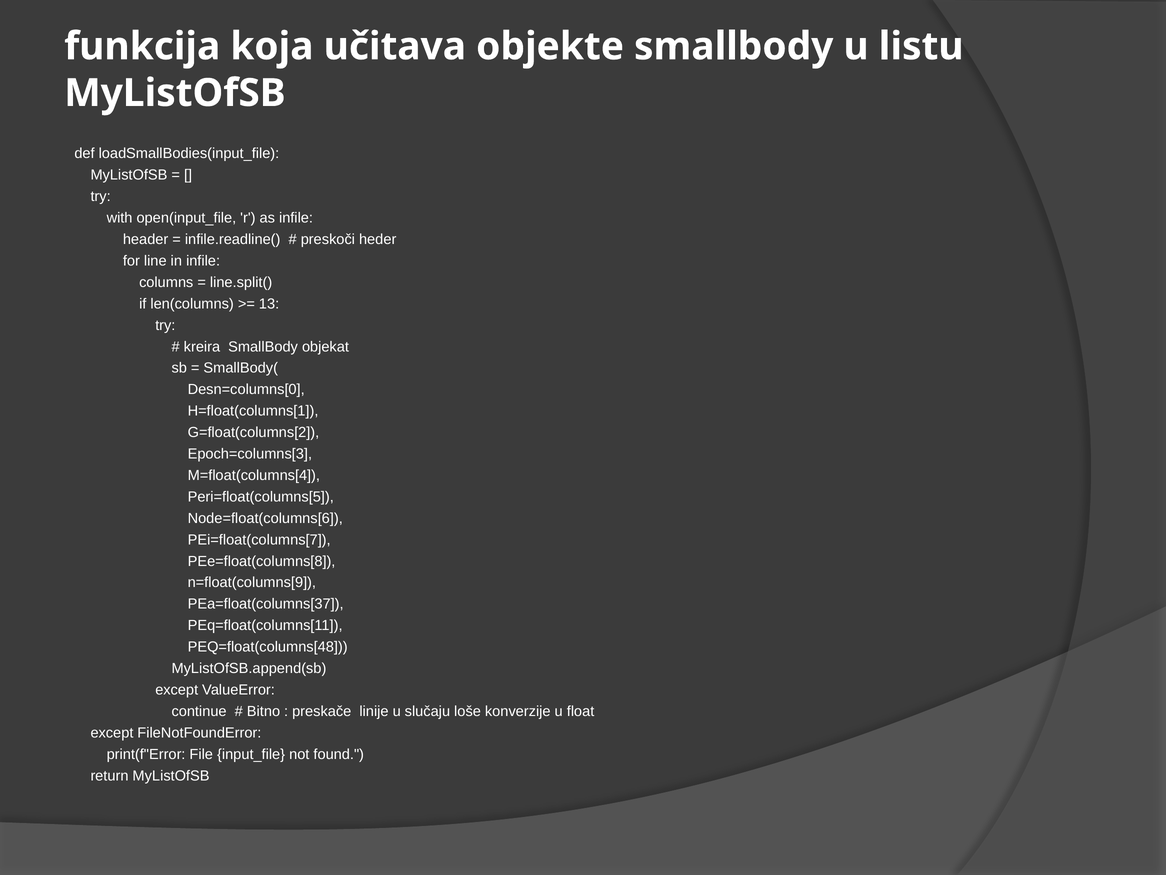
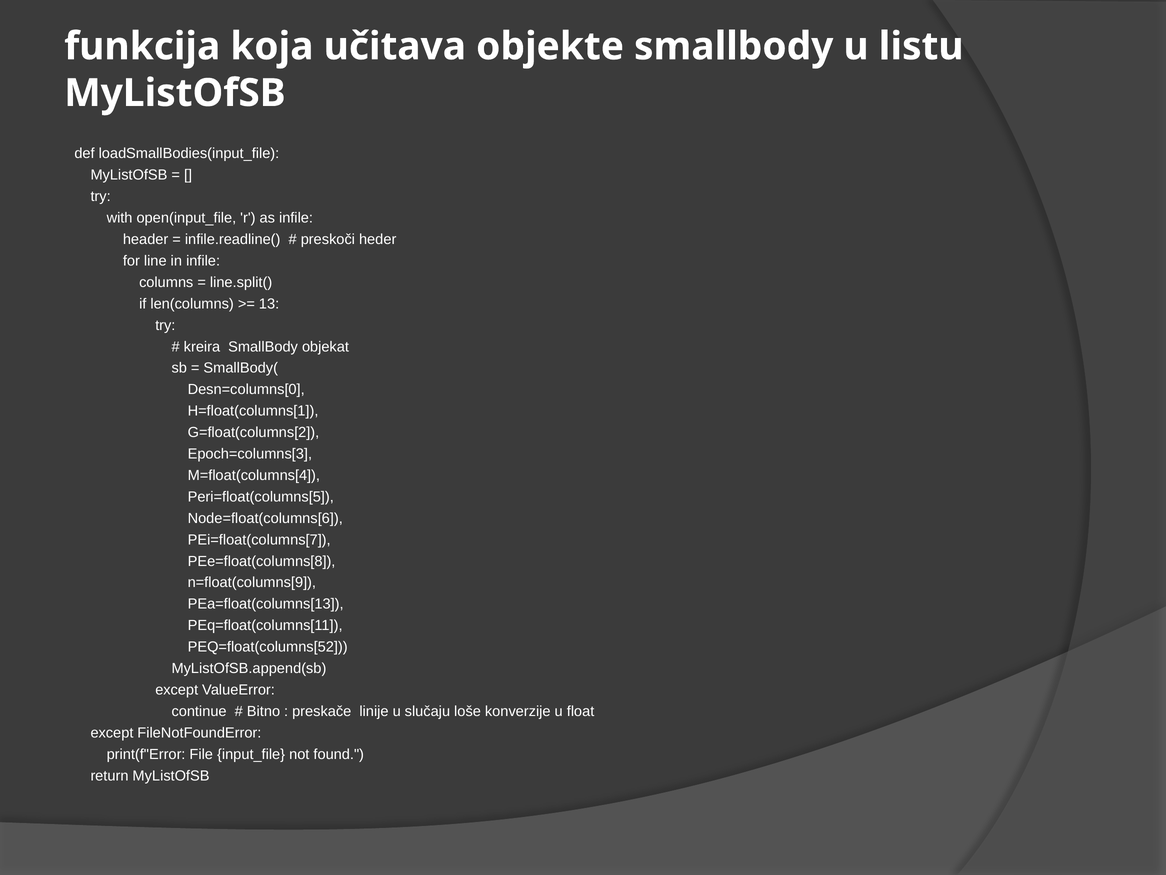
PEa=float(columns[37: PEa=float(columns[37 -> PEa=float(columns[13
PEQ=float(columns[48: PEQ=float(columns[48 -> PEQ=float(columns[52
